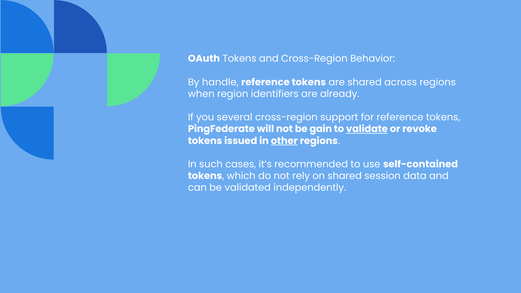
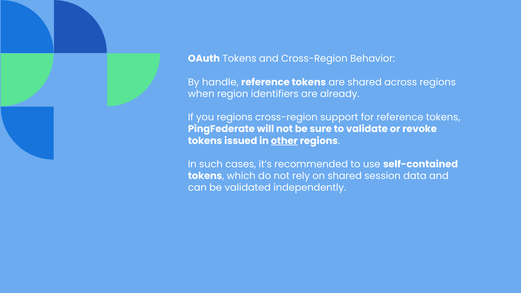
you several: several -> regions
gain: gain -> sure
validate underline: present -> none
